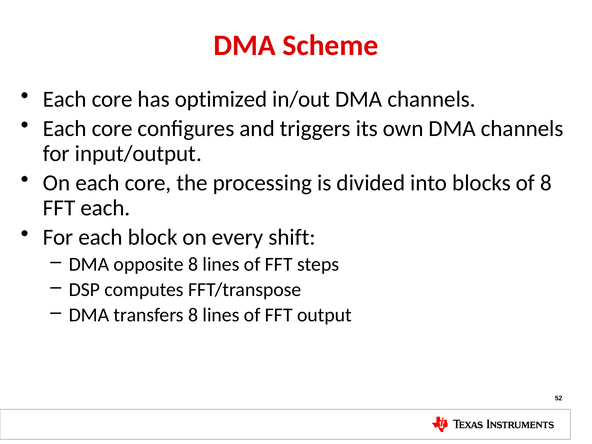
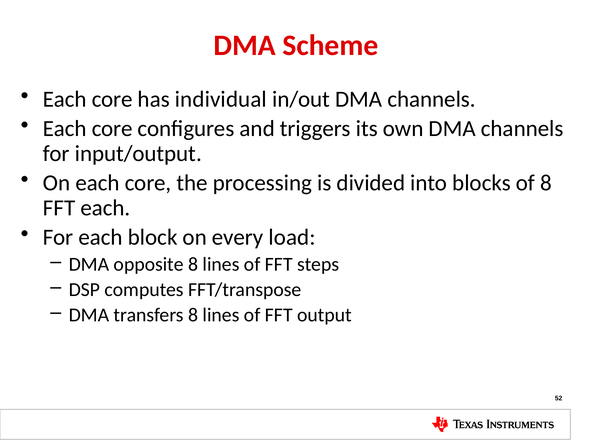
optimized: optimized -> individual
shift: shift -> load
